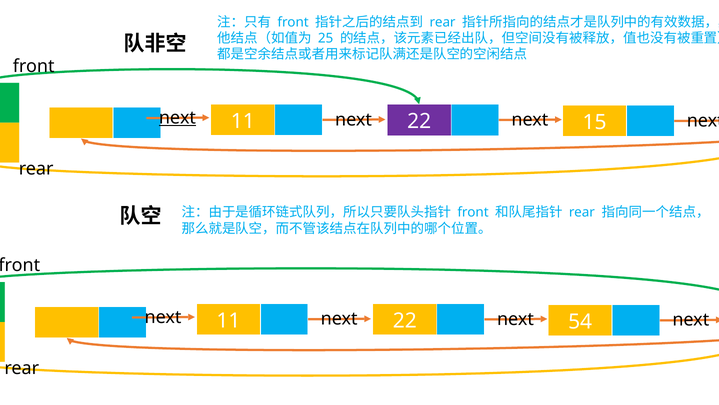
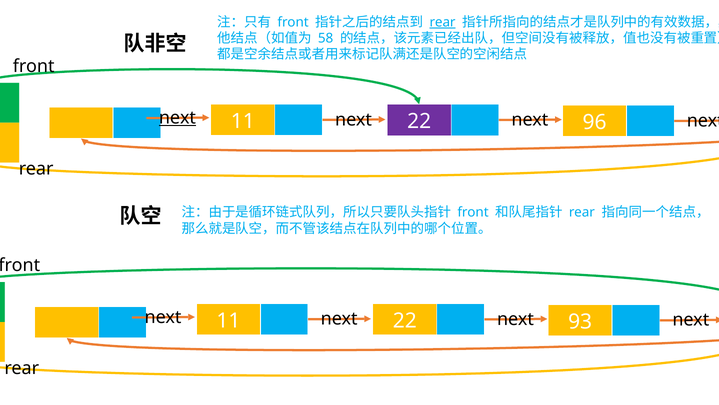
rear at (443, 22) underline: none -> present
25: 25 -> 58
15: 15 -> 96
54: 54 -> 93
